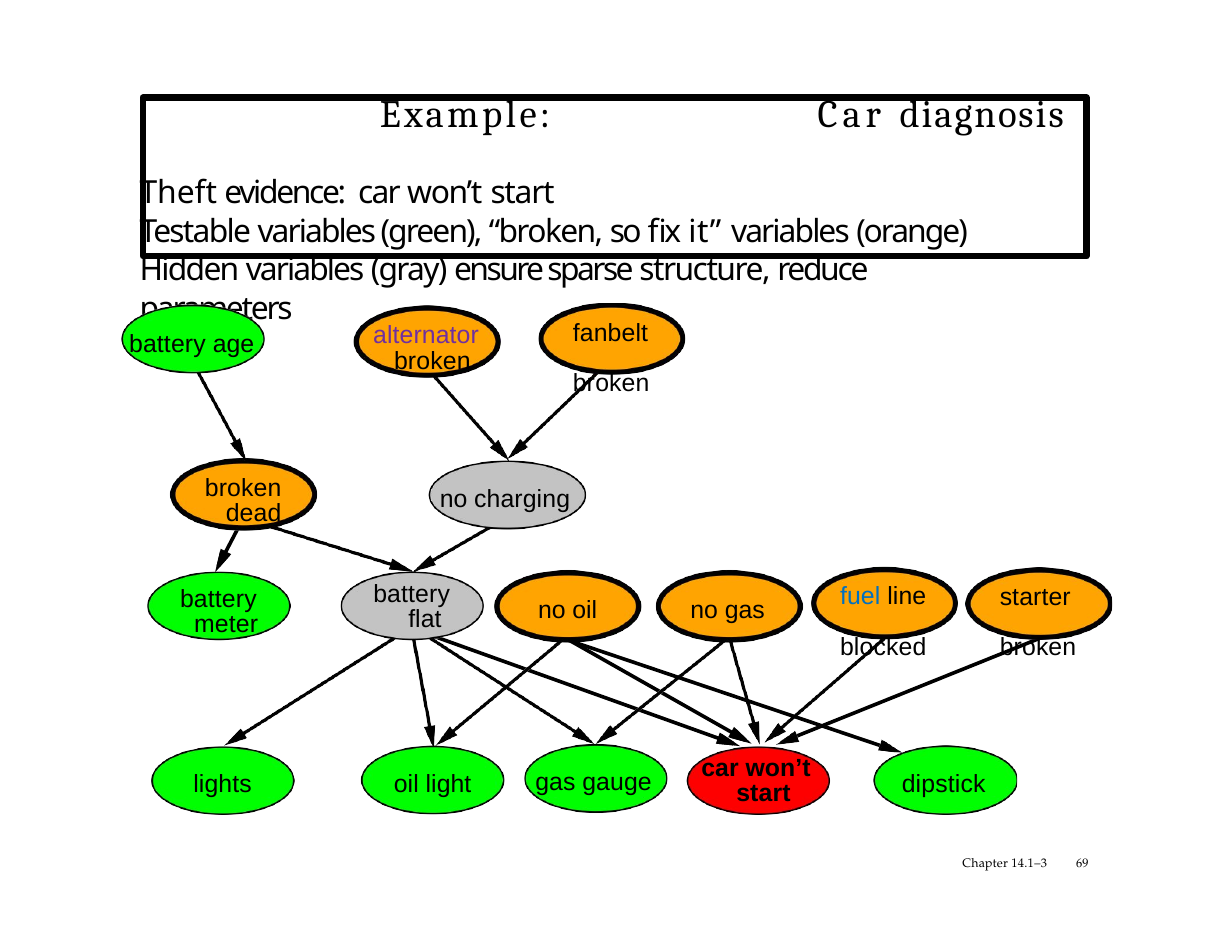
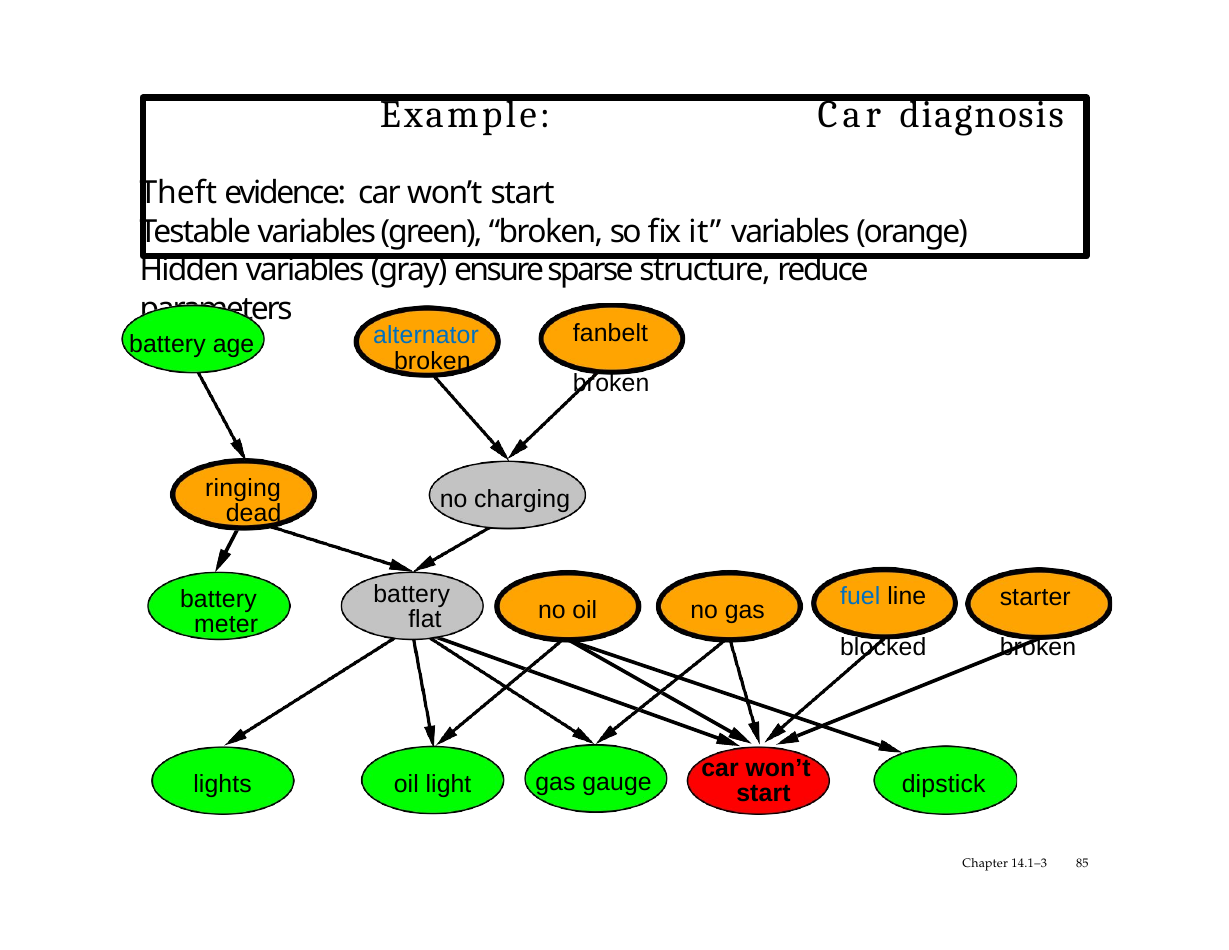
alternator colour: purple -> blue
broken at (243, 488): broken -> ringing
69: 69 -> 85
